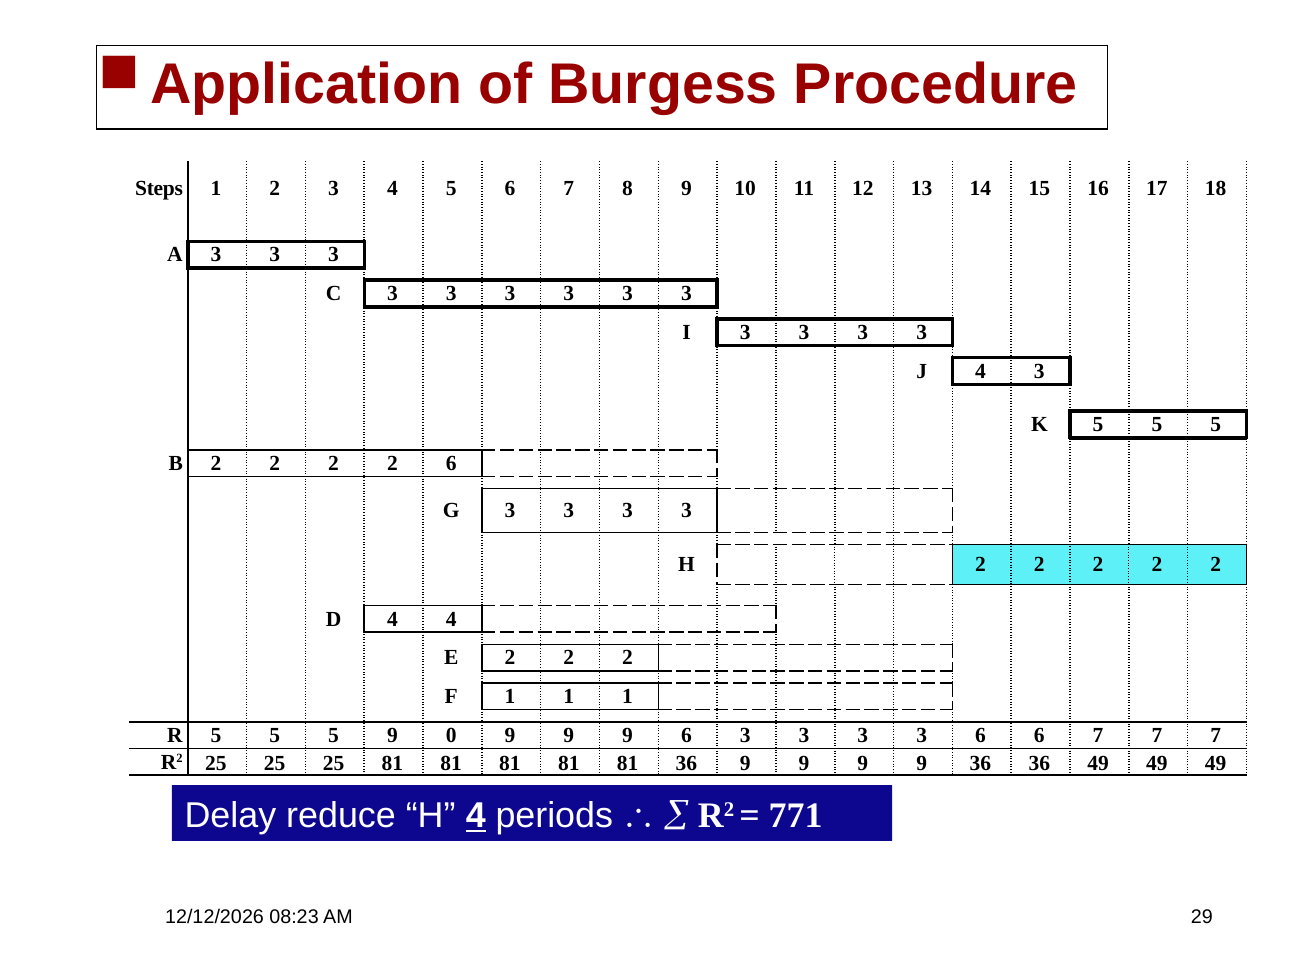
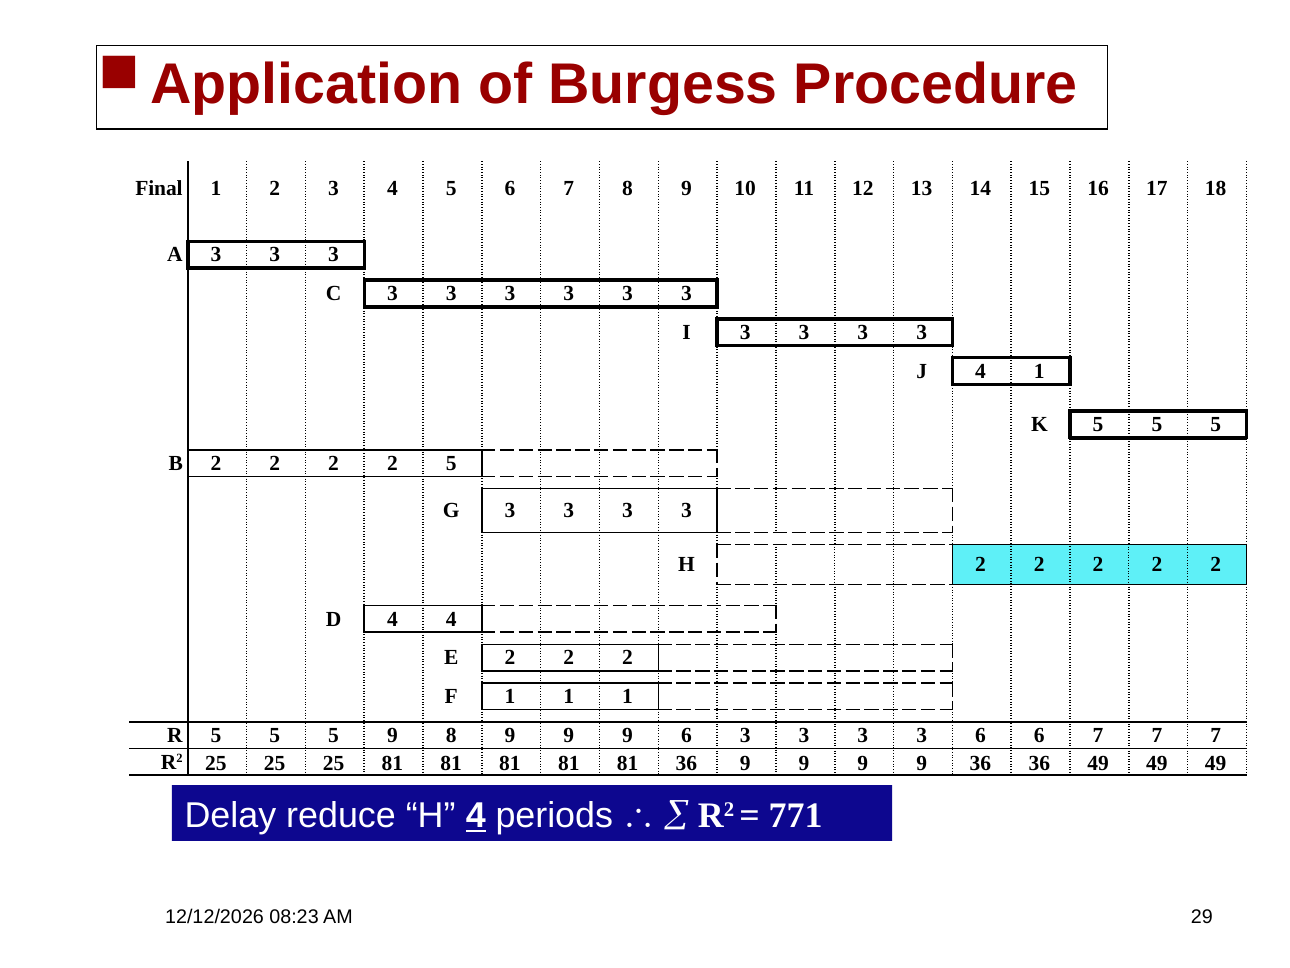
Steps: Steps -> Final
4 3: 3 -> 1
2 6: 6 -> 5
9 0: 0 -> 8
